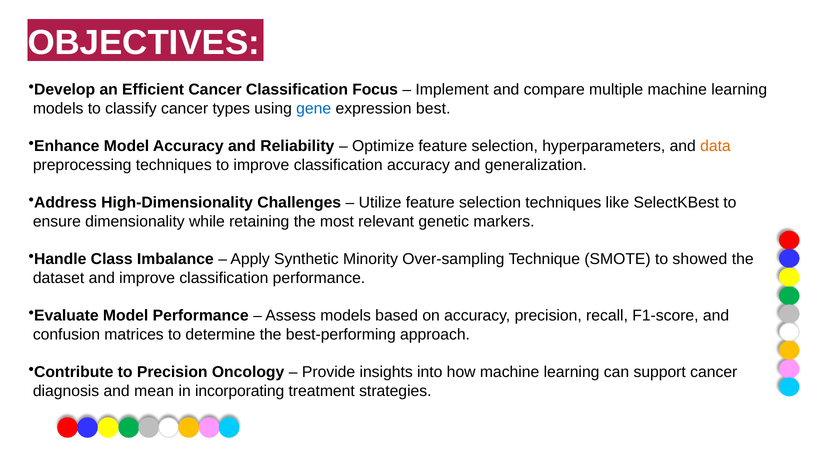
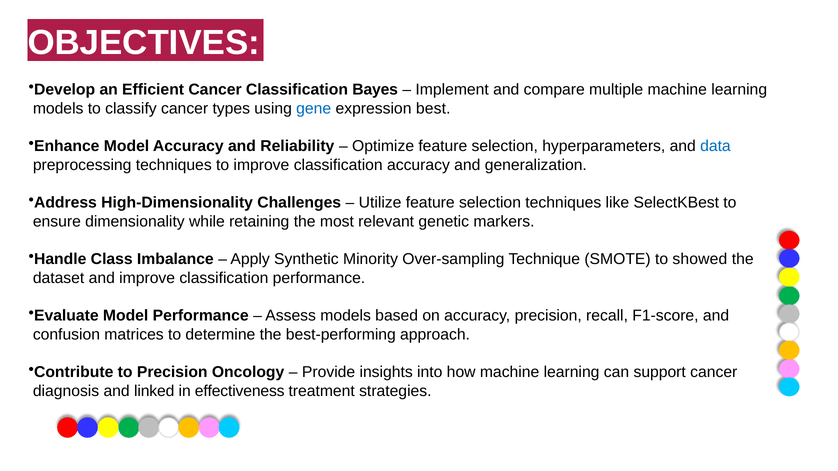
Focus: Focus -> Bayes
data colour: orange -> blue
mean: mean -> linked
incorporating: incorporating -> effectiveness
